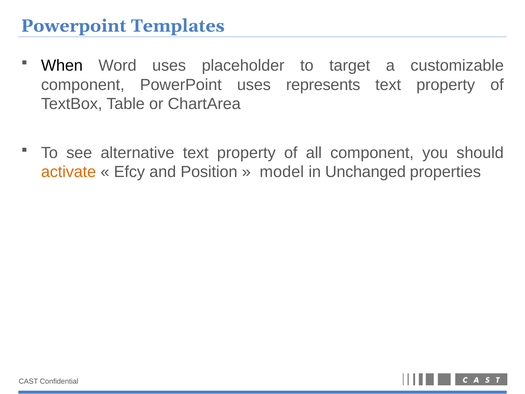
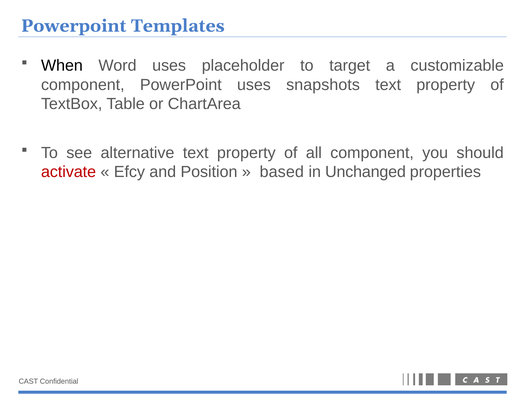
represents: represents -> snapshots
activate colour: orange -> red
model: model -> based
